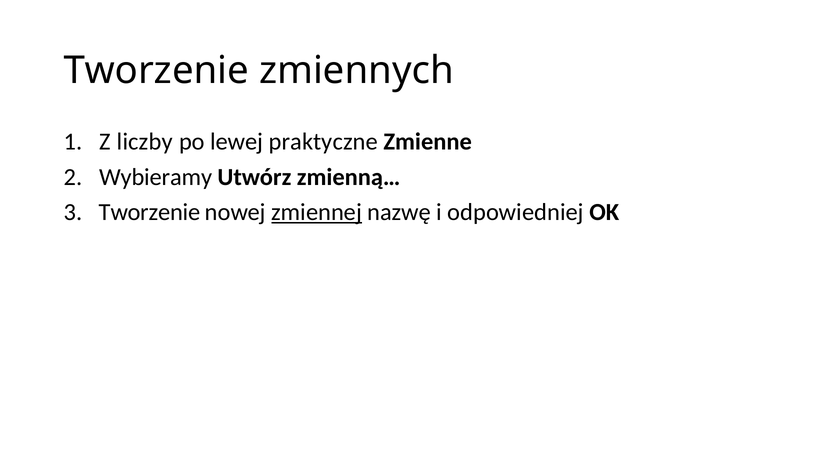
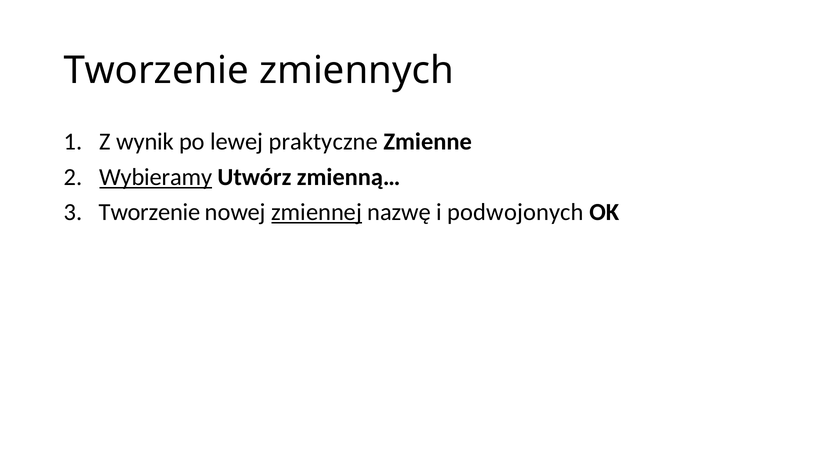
liczby: liczby -> wynik
Wybieramy underline: none -> present
odpowiedniej: odpowiedniej -> podwojonych
